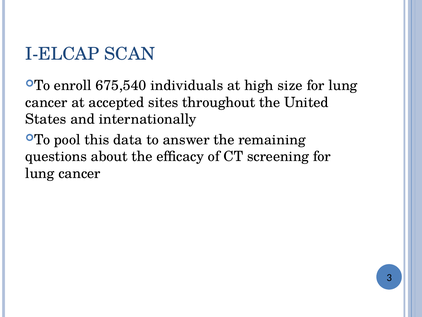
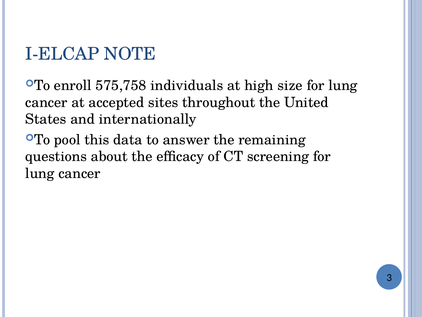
SCAN: SCAN -> NOTE
675,540: 675,540 -> 575,758
